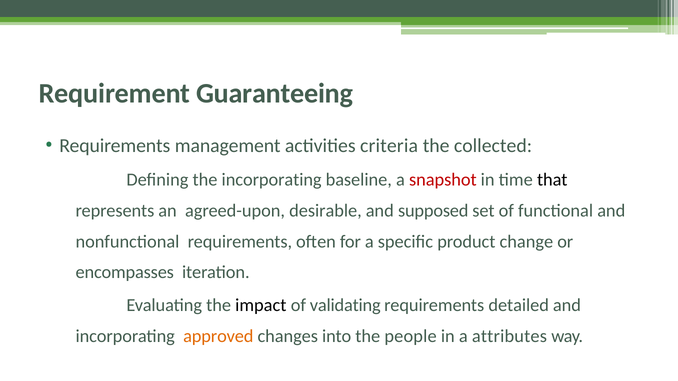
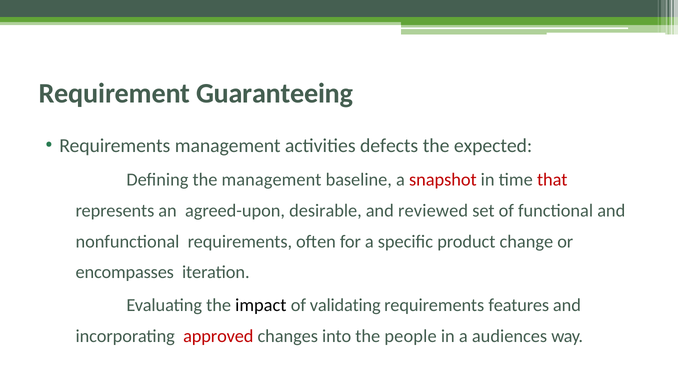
criteria: criteria -> defects
collected: collected -> expected
the incorporating: incorporating -> management
that colour: black -> red
supposed: supposed -> reviewed
detailed: detailed -> features
approved colour: orange -> red
attributes: attributes -> audiences
